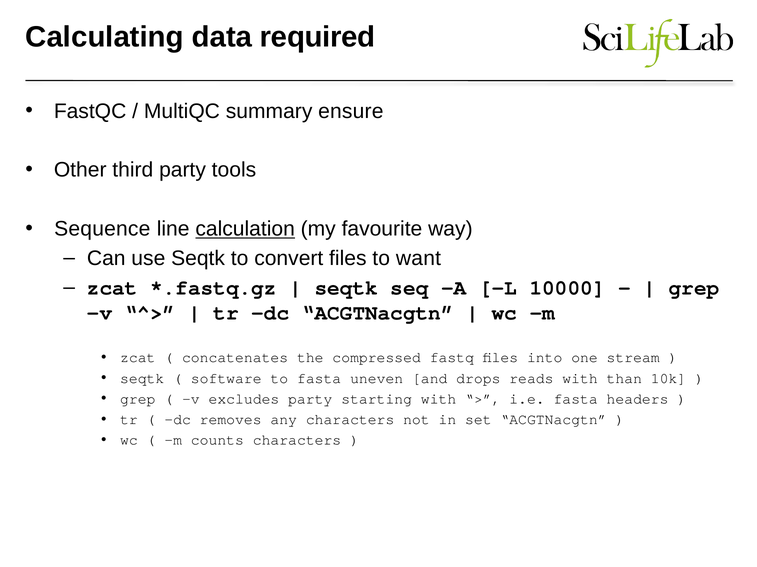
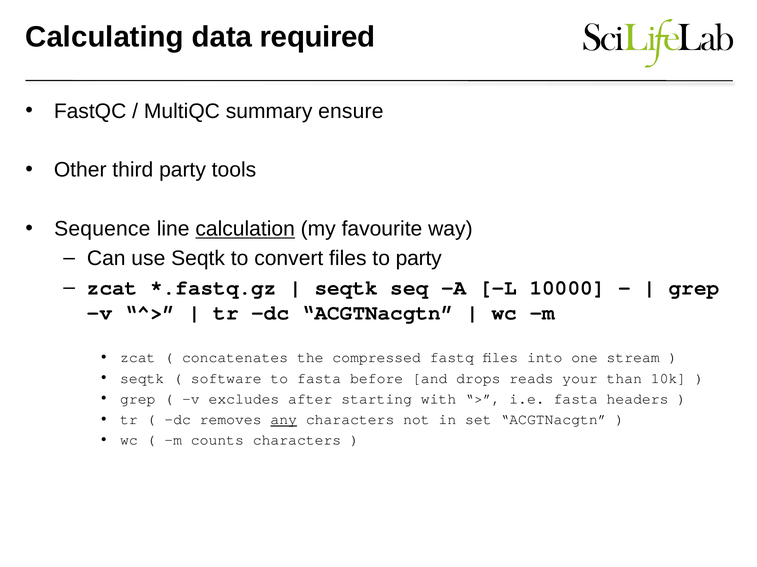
to want: want -> party
uneven: uneven -> before
reads with: with -> your
excludes party: party -> after
any underline: none -> present
